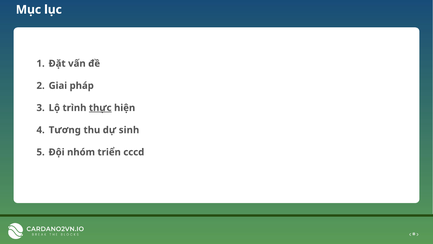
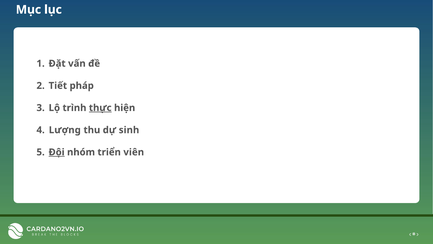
Giai: Giai -> Tiết
Tương: Tương -> Lượng
Đội underline: none -> present
cccd: cccd -> viên
